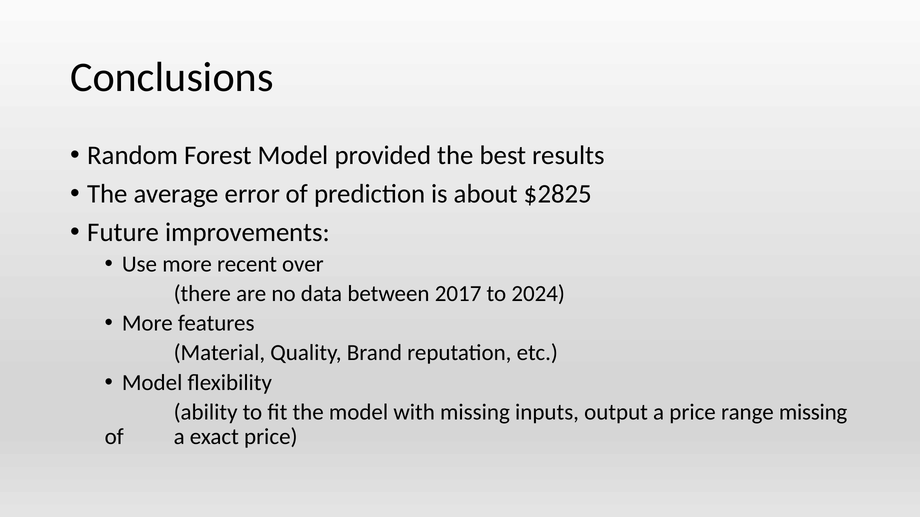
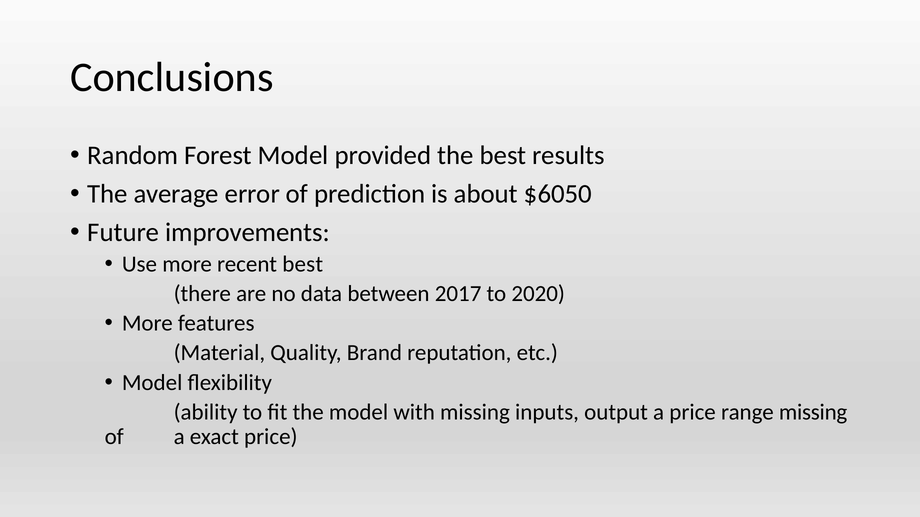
$2825: $2825 -> $6050
recent over: over -> best
2024: 2024 -> 2020
